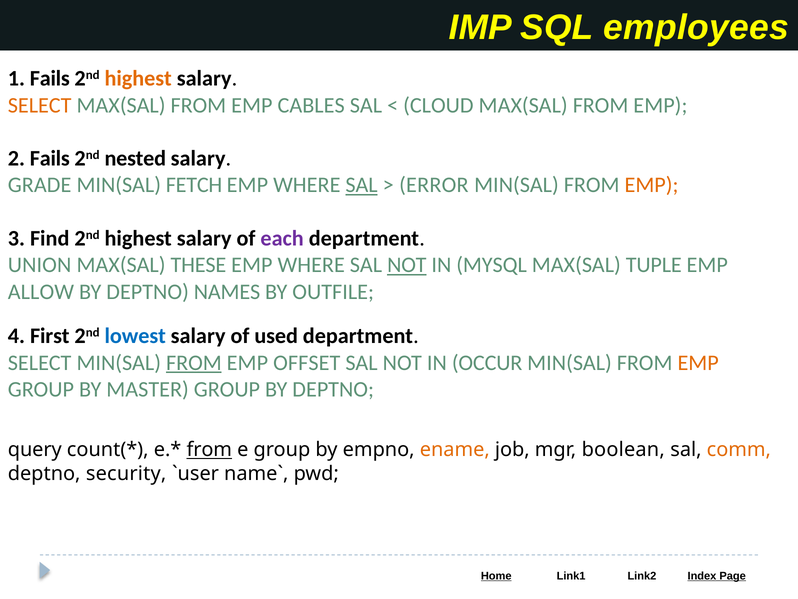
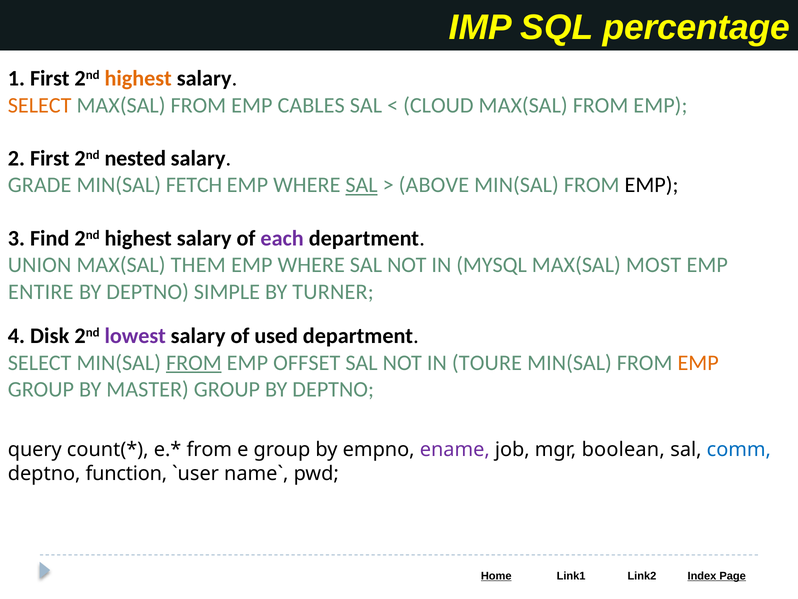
employees: employees -> percentage
1 Fails: Fails -> First
2 Fails: Fails -> First
ERROR: ERROR -> ABOVE
EMP at (652, 185) colour: orange -> black
THESE: THESE -> THEM
NOT at (407, 265) underline: present -> none
TUPLE: TUPLE -> MOST
ALLOW: ALLOW -> ENTIRE
NAMES: NAMES -> SIMPLE
OUTFILE: OUTFILE -> TURNER
First: First -> Disk
lowest colour: blue -> purple
OCCUR: OCCUR -> TOURE
from at (209, 450) underline: present -> none
ename colour: orange -> purple
comm colour: orange -> blue
security: security -> function
